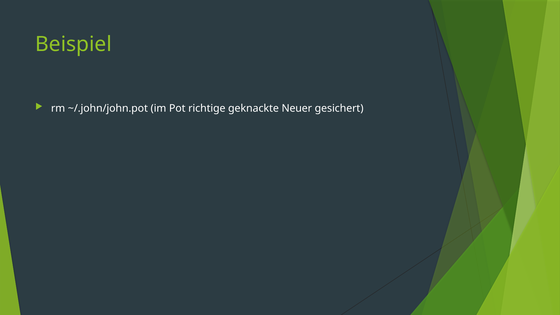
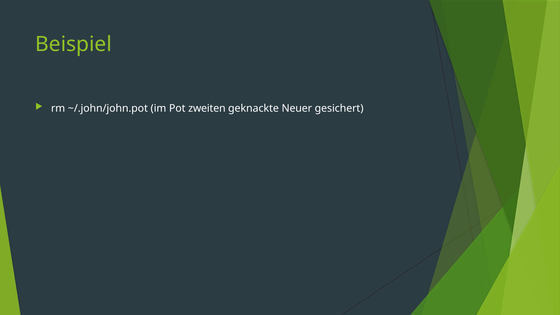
richtige: richtige -> zweiten
